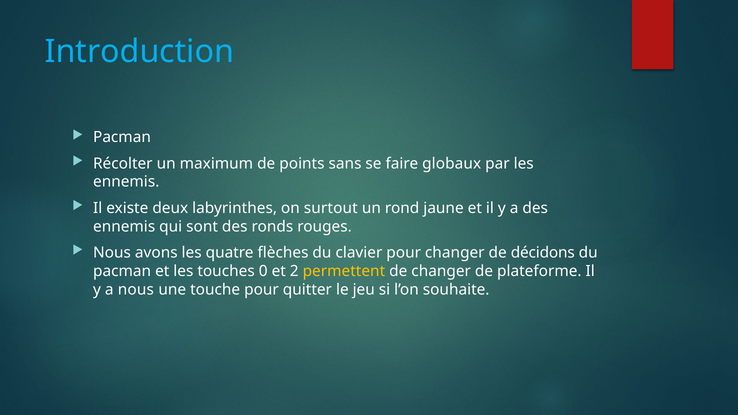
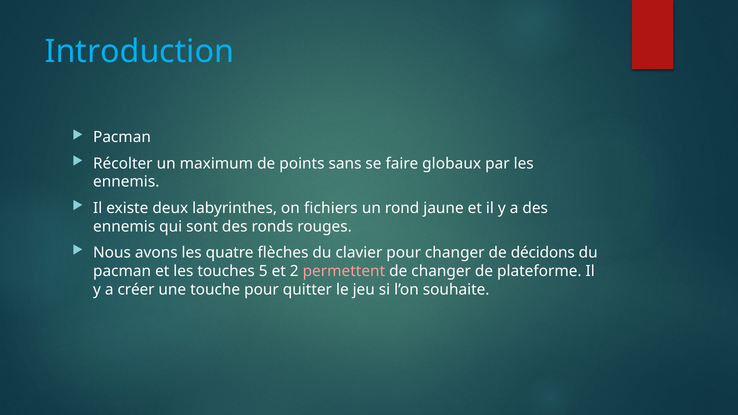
surtout: surtout -> fichiers
0: 0 -> 5
permettent colour: yellow -> pink
a nous: nous -> créer
